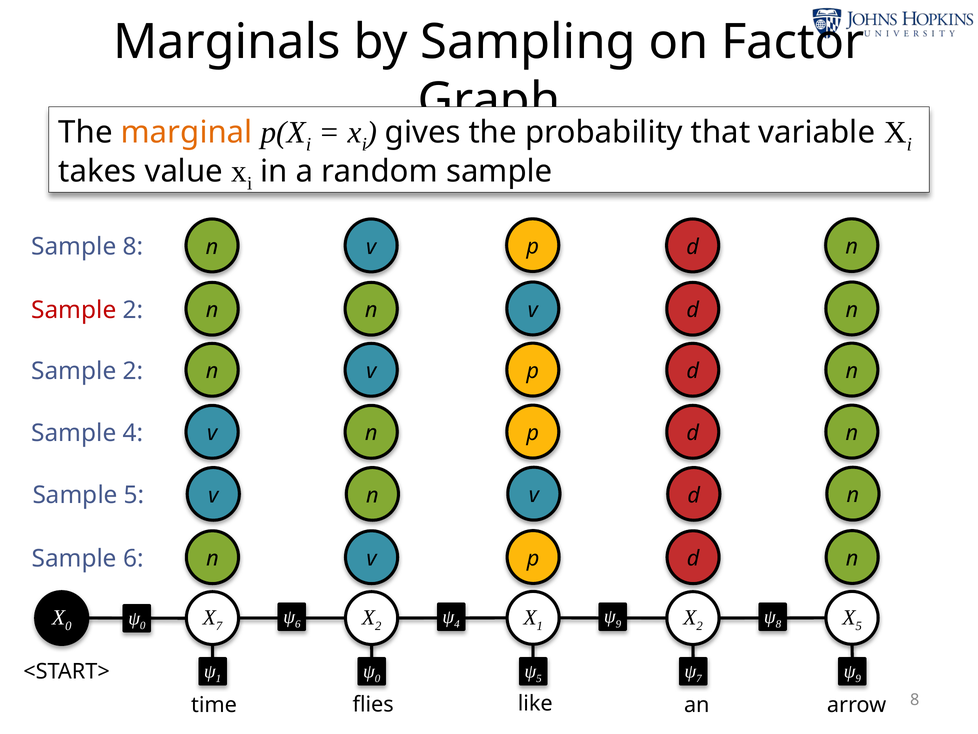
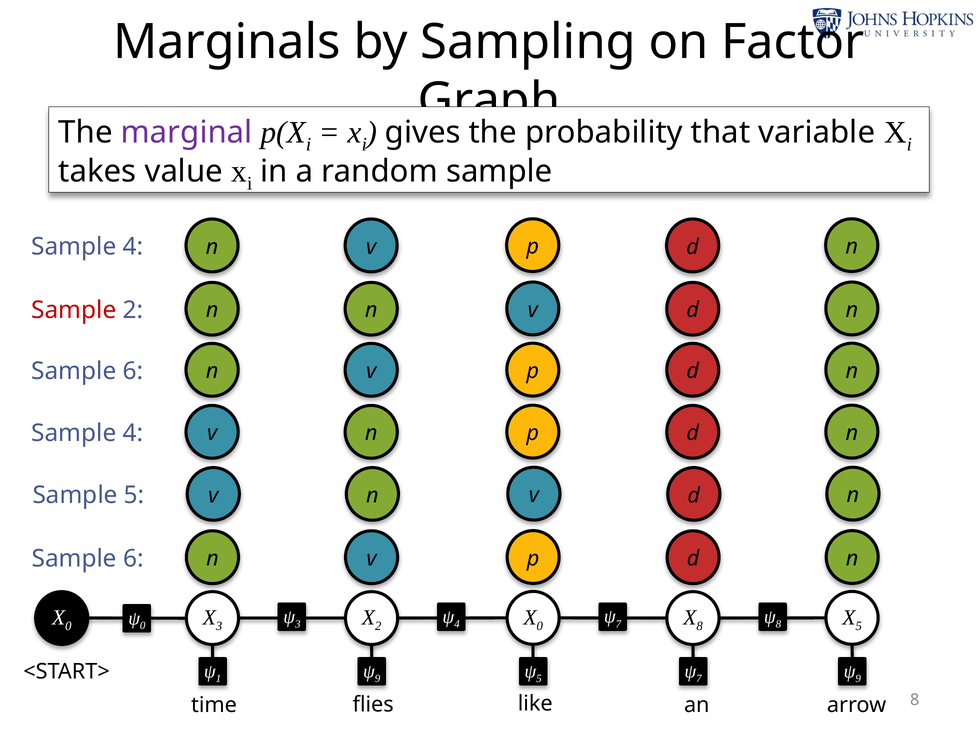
marginal colour: orange -> purple
8 at (133, 247): 8 -> 4
2 at (133, 371): 2 -> 6
7 at (219, 626): 7 -> 3
6 at (298, 624): 6 -> 3
1 at (540, 626): 1 -> 0
9 at (618, 624): 9 -> 7
2 at (700, 626): 2 -> 8
0 at (378, 678): 0 -> 9
